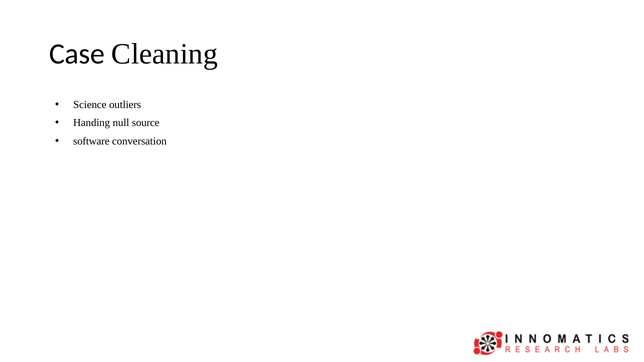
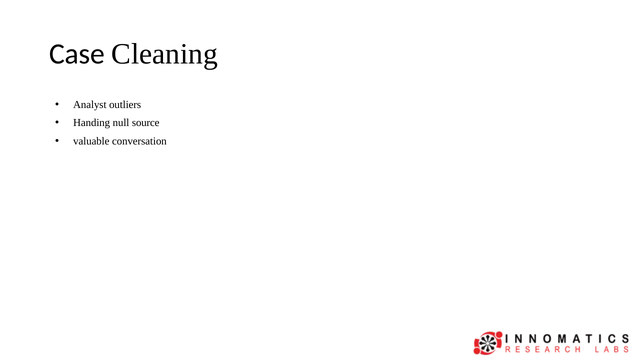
Science: Science -> Analyst
software: software -> valuable
